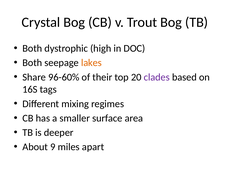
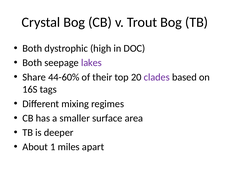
lakes colour: orange -> purple
96-60%: 96-60% -> 44-60%
9: 9 -> 1
